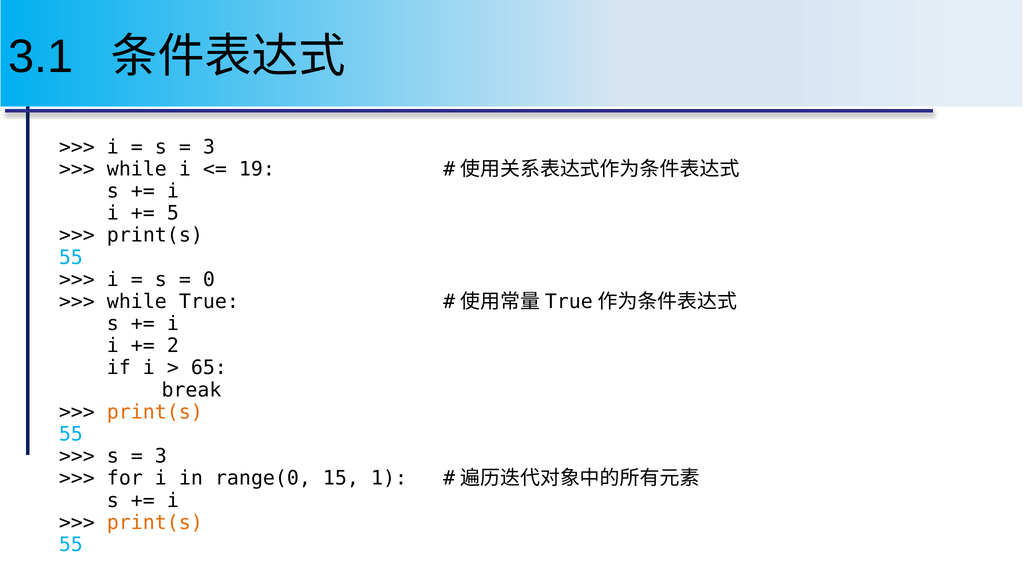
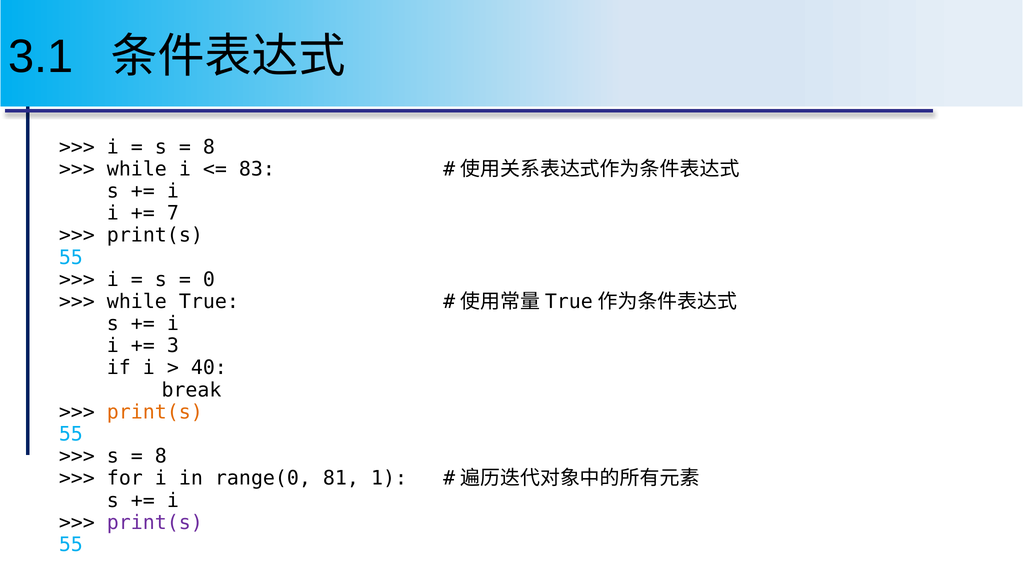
3 at (209, 147): 3 -> 8
19: 19 -> 83
5: 5 -> 7
2: 2 -> 3
65: 65 -> 40
3 at (161, 456): 3 -> 8
15: 15 -> 81
print(s at (155, 523) colour: orange -> purple
